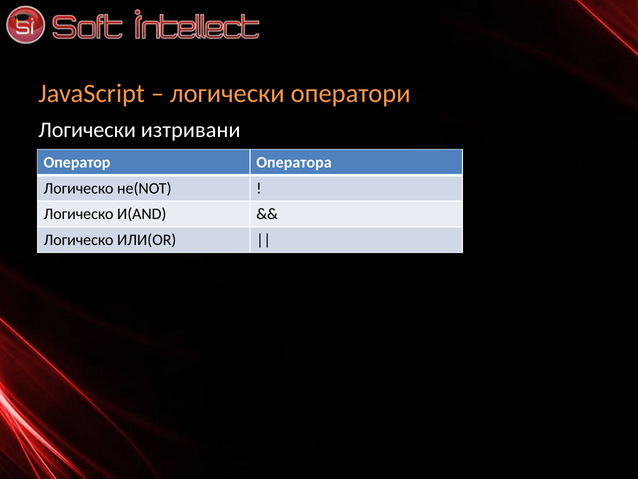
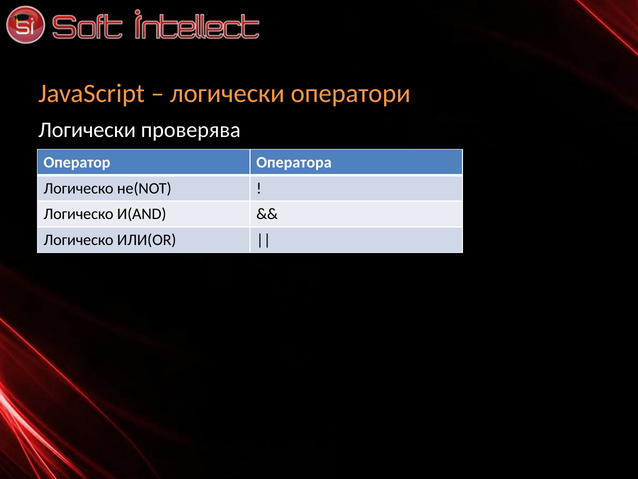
изтривани: изтривани -> проверява
